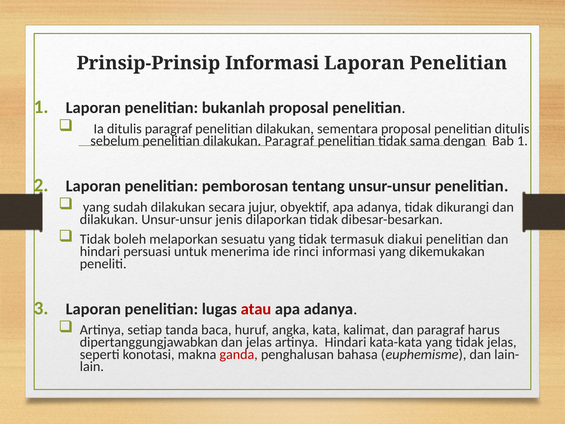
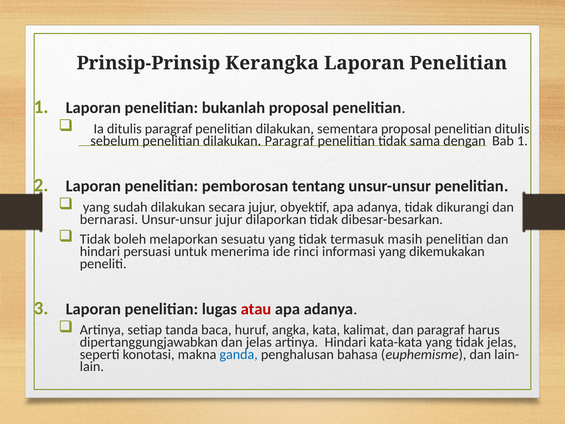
Prinsip-Prinsip Informasi: Informasi -> Kerangka
dilakukan at (109, 219): dilakukan -> bernarasi
Unsur-unsur jenis: jenis -> jujur
diakui: diakui -> masih
ganda colour: red -> blue
